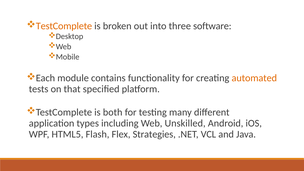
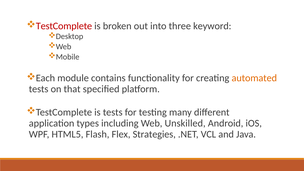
TestComplete at (64, 26) colour: orange -> red
software: software -> keyword
is both: both -> tests
